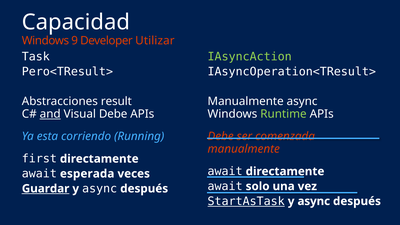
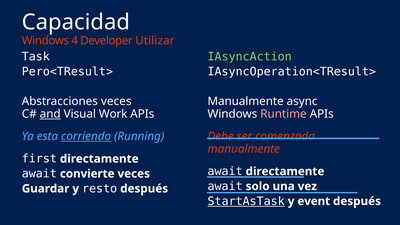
9: 9 -> 4
Abstracciones result: result -> veces
Visual Debe: Debe -> Work
Runtime colour: light green -> pink
corriendo underline: none -> present
esperada: esperada -> convierte
Guardar underline: present -> none
async at (100, 189): async -> resto
async at (314, 201): async -> event
